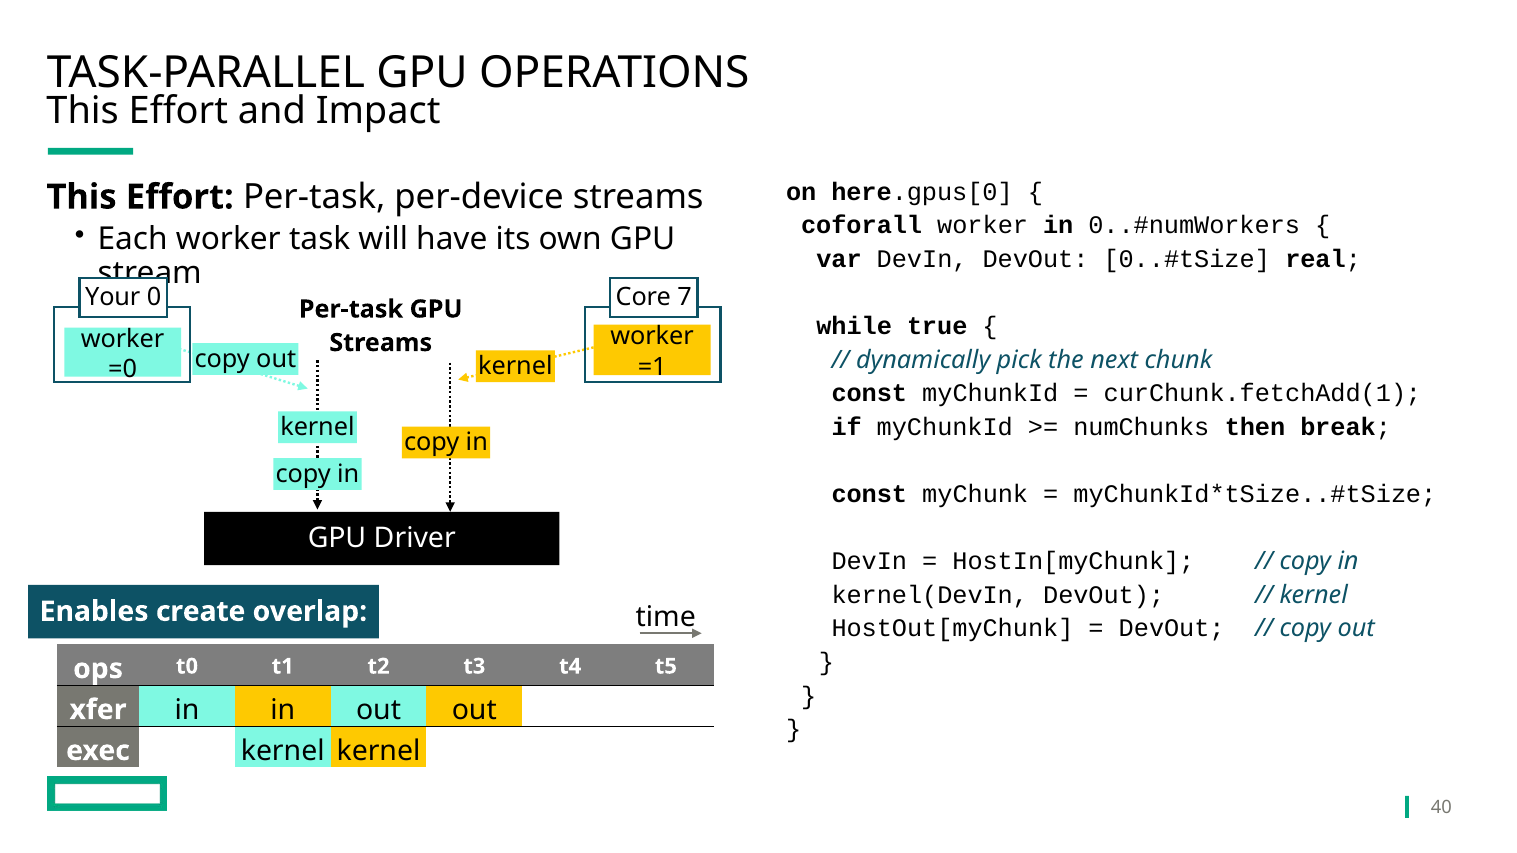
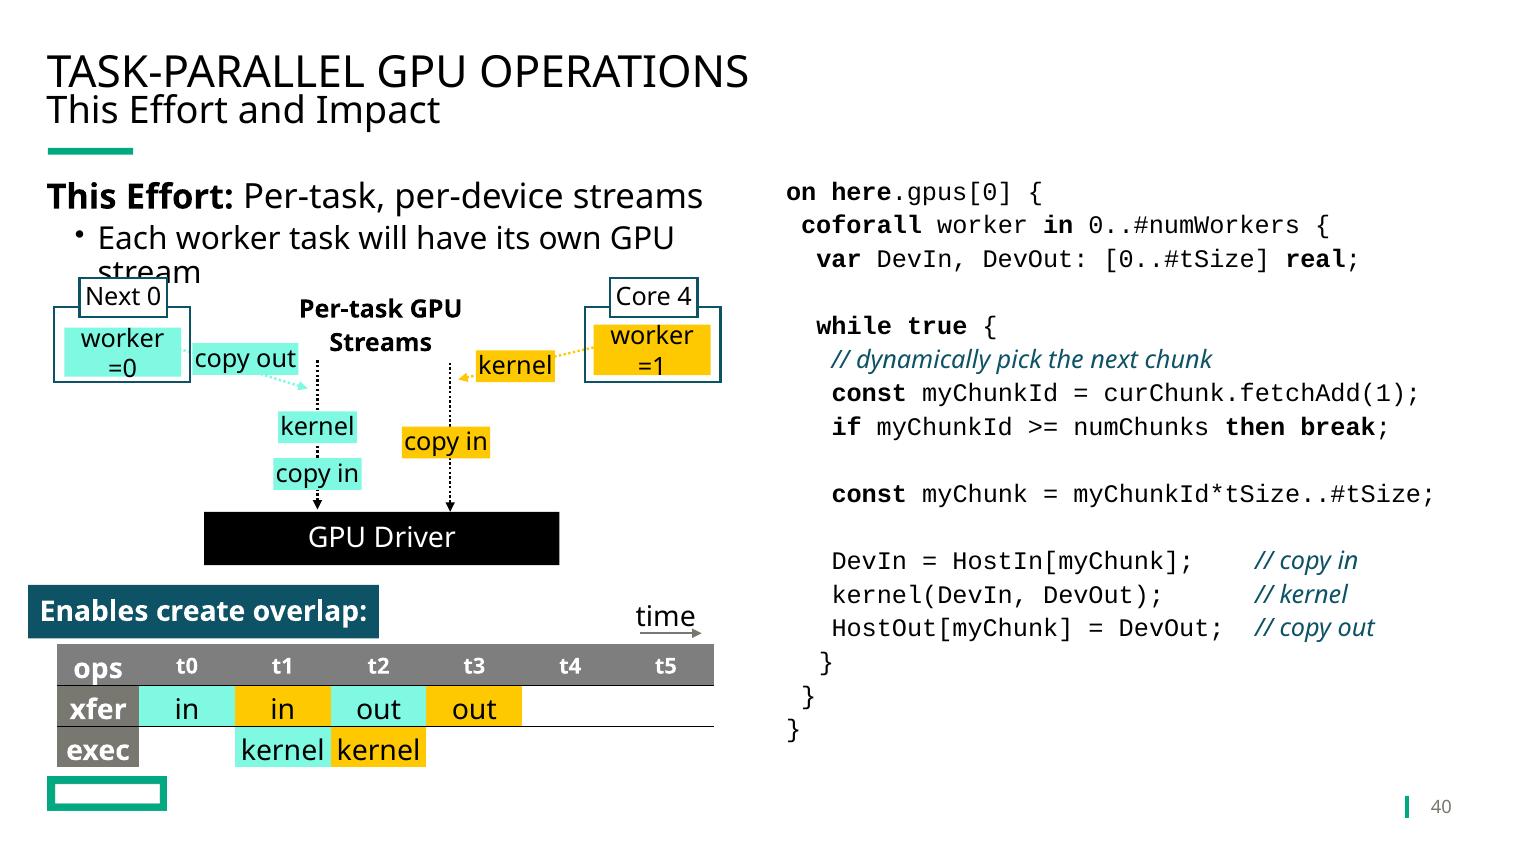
Your at (113, 298): Your -> Next
7: 7 -> 4
